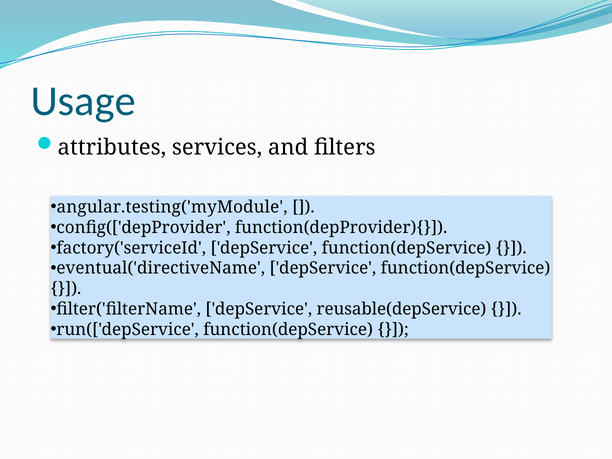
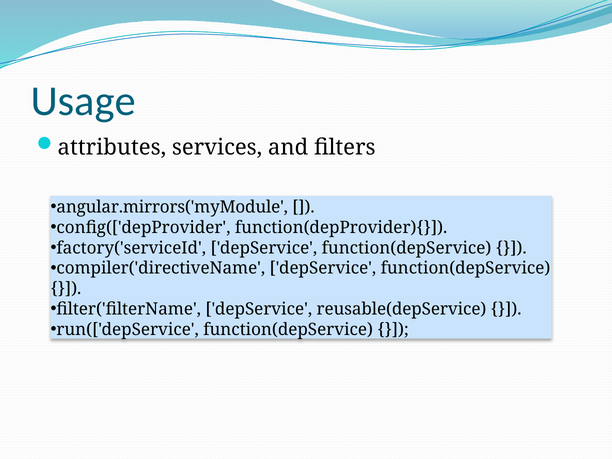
angular.testing('myModule: angular.testing('myModule -> angular.mirrors('myModule
eventual('directiveName: eventual('directiveName -> compiler('directiveName
